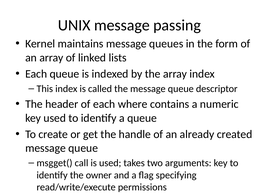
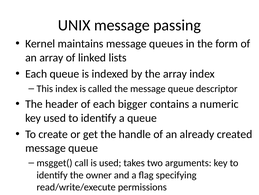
where: where -> bigger
